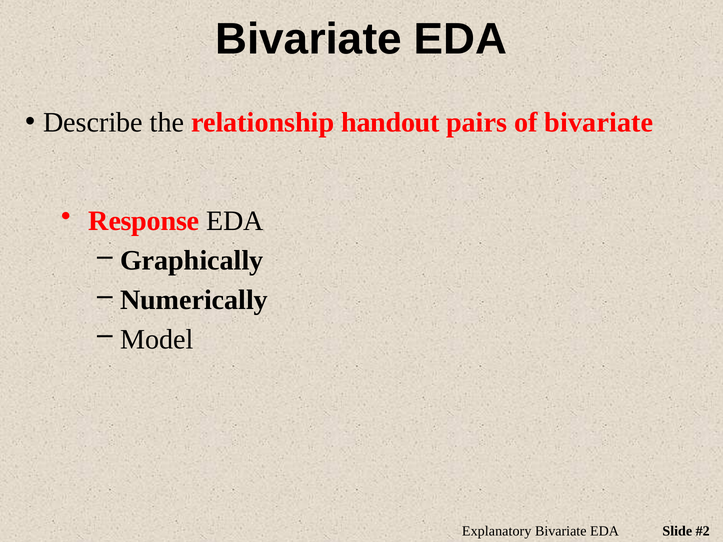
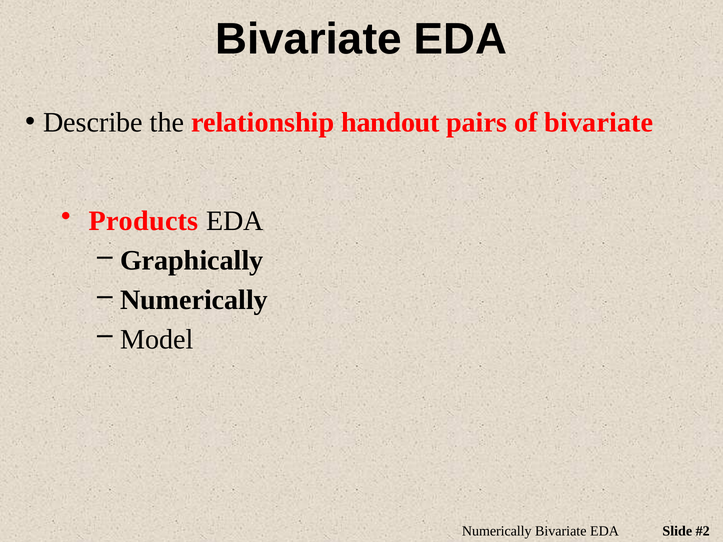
Response: Response -> Products
Explanatory at (497, 531): Explanatory -> Numerically
